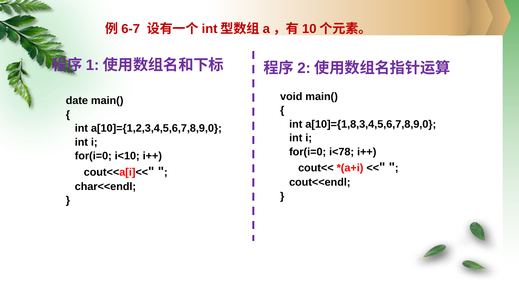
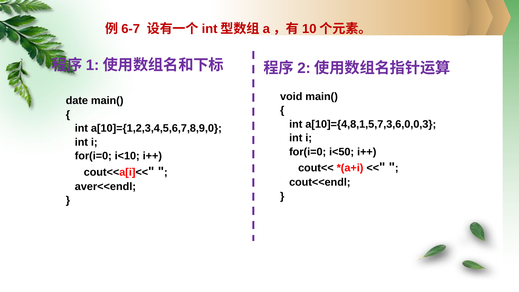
a[10]={1,8,3,4,5,6,7,8,9,0: a[10]={1,8,3,4,5,6,7,8,9,0 -> a[10]={4,8,1,5,7,3,6,0,0,3
i<78: i<78 -> i<50
char<<endl: char<<endl -> aver<<endl
